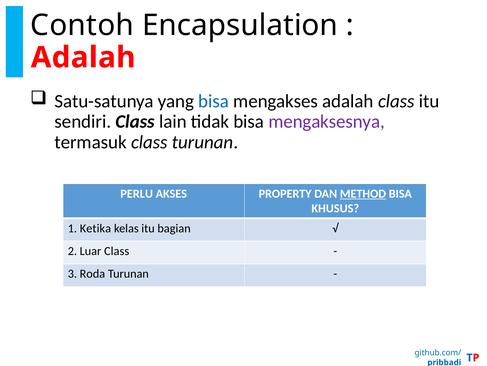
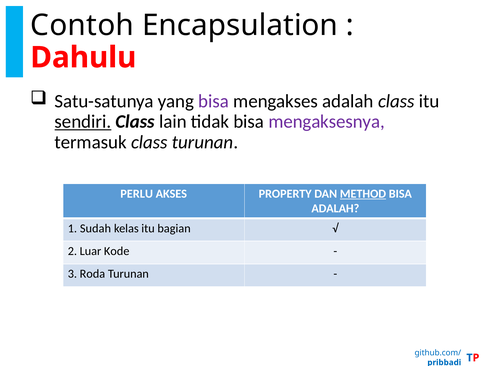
Adalah at (83, 57): Adalah -> Dahulu
bisa at (214, 101) colour: blue -> purple
sendiri underline: none -> present
KHUSUS at (335, 208): KHUSUS -> ADALAH
Ketika: Ketika -> Sudah
Luar Class: Class -> Kode
